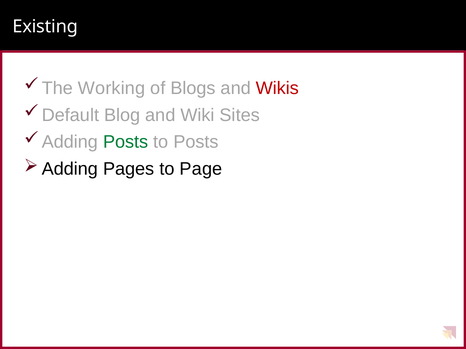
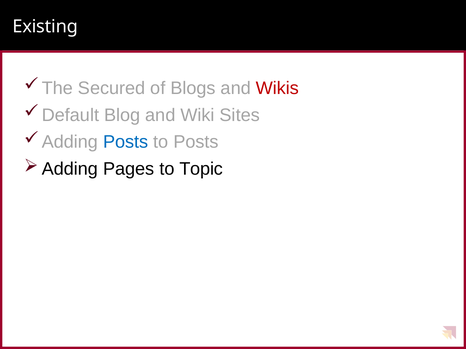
Working: Working -> Secured
Posts at (126, 142) colour: green -> blue
Page: Page -> Topic
